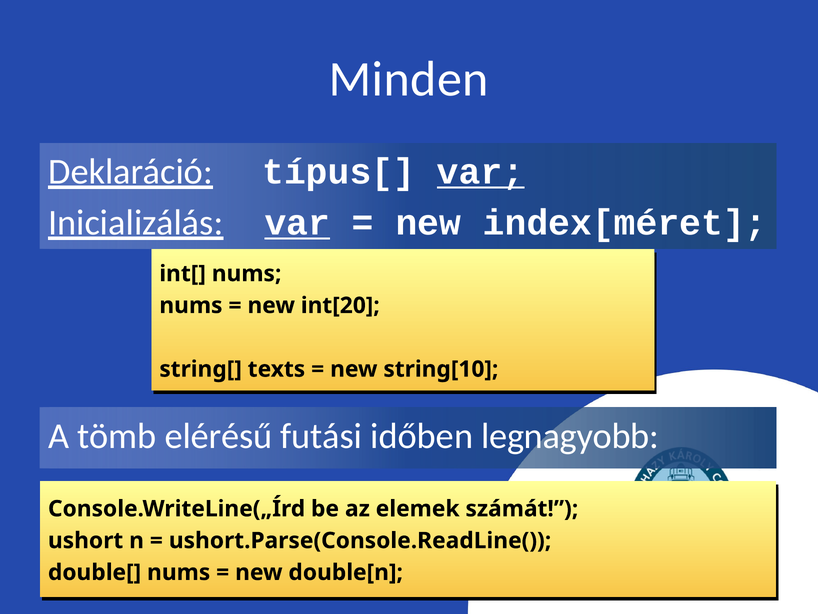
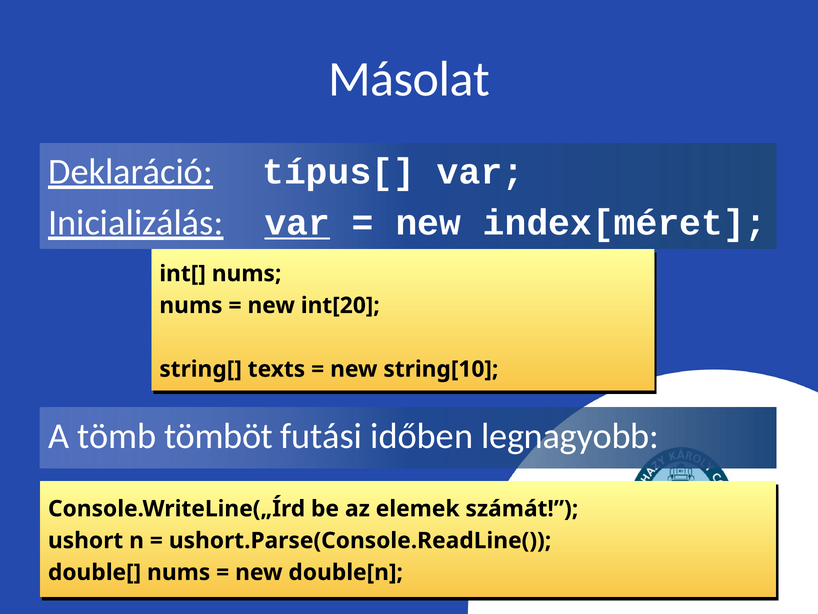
Minden: Minden -> Másolat
var at (481, 172) underline: present -> none
elérésű: elérésű -> tömböt
